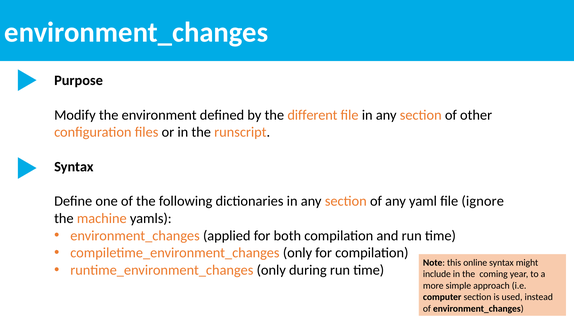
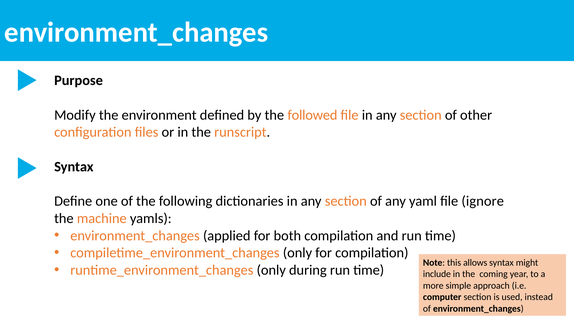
different: different -> followed
online: online -> allows
